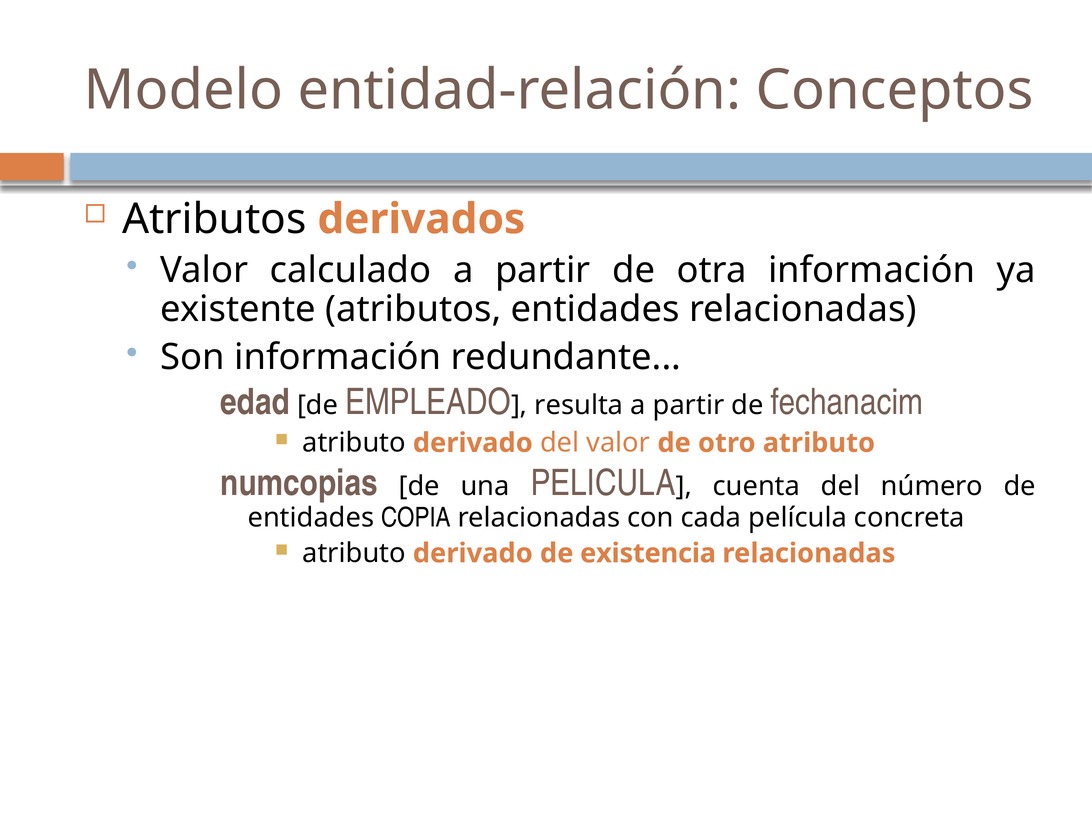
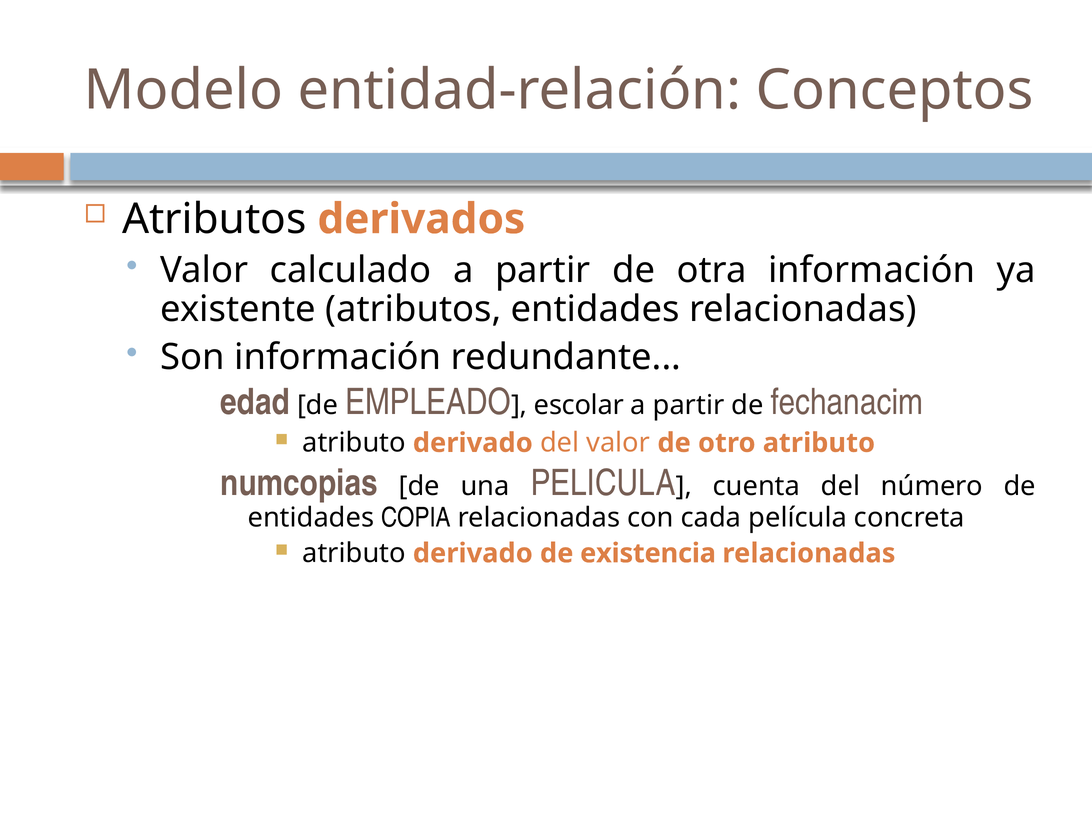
resulta: resulta -> escolar
